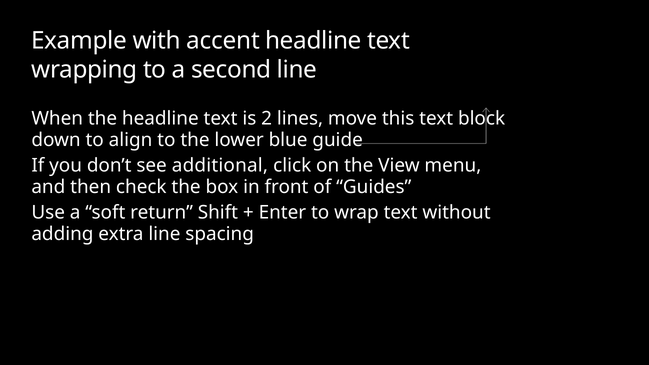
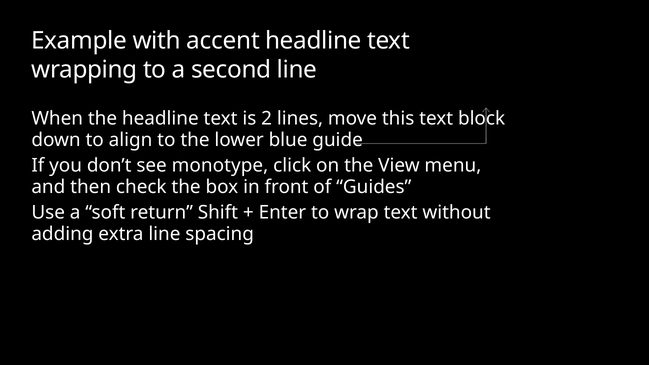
additional: additional -> monotype
